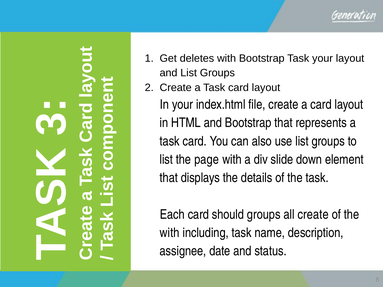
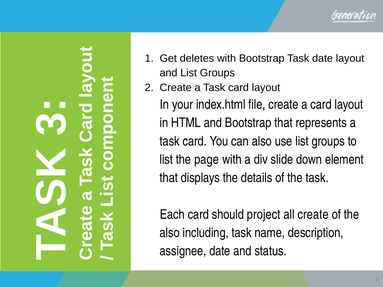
Task your: your -> date
should groups: groups -> project
with at (170, 233): with -> also
